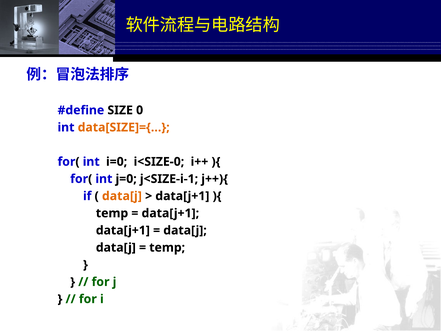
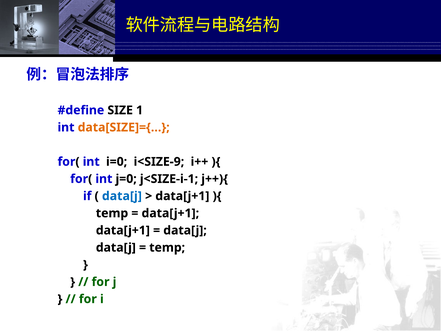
0: 0 -> 1
i<SIZE-0: i<SIZE-0 -> i<SIZE-9
data[j at (122, 196) colour: orange -> blue
